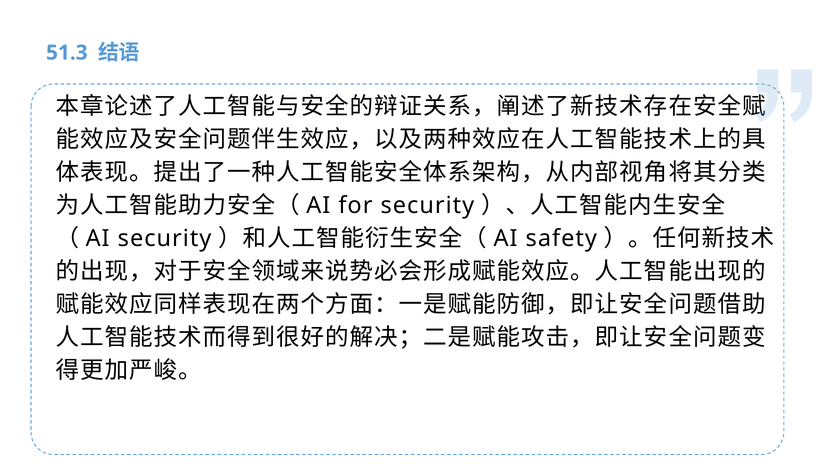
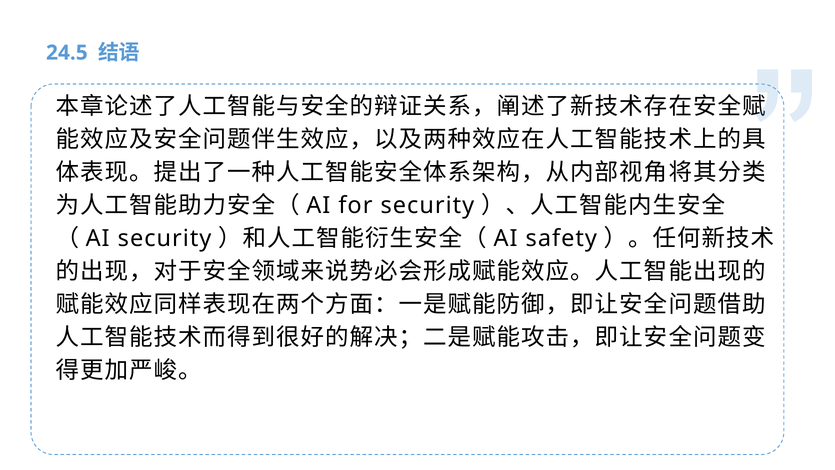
51.3: 51.3 -> 24.5
